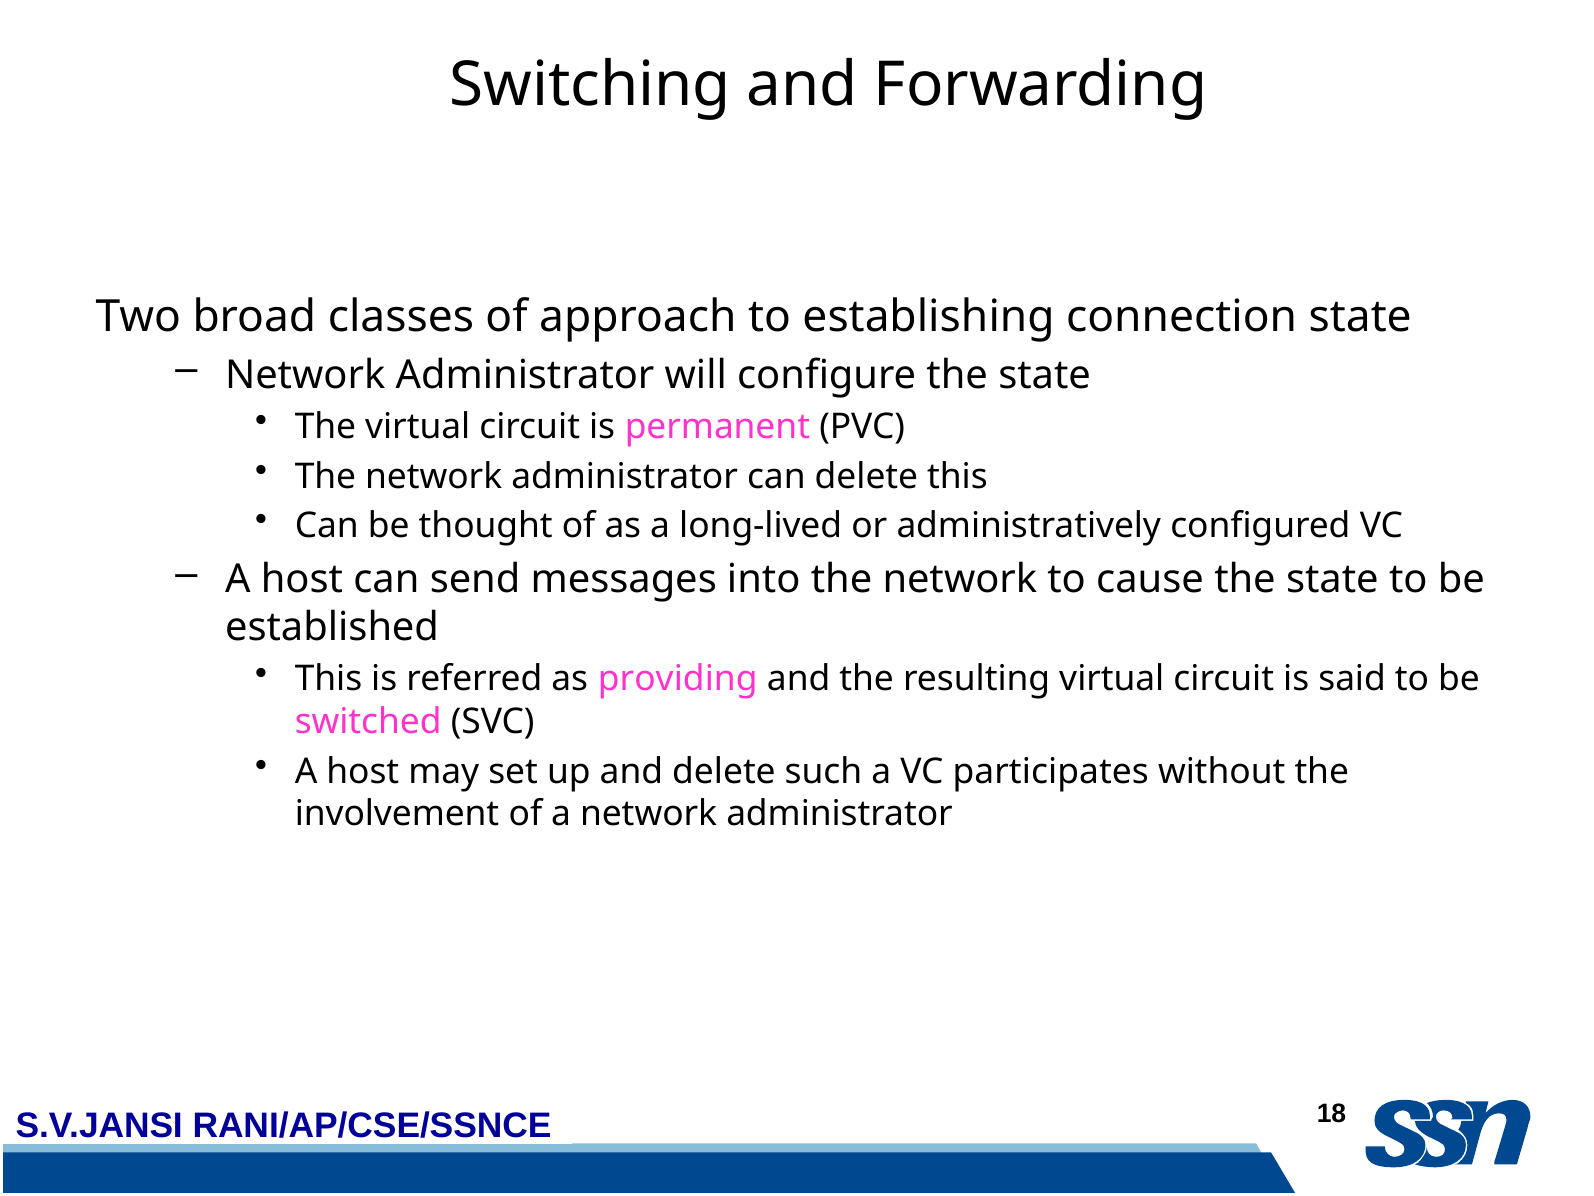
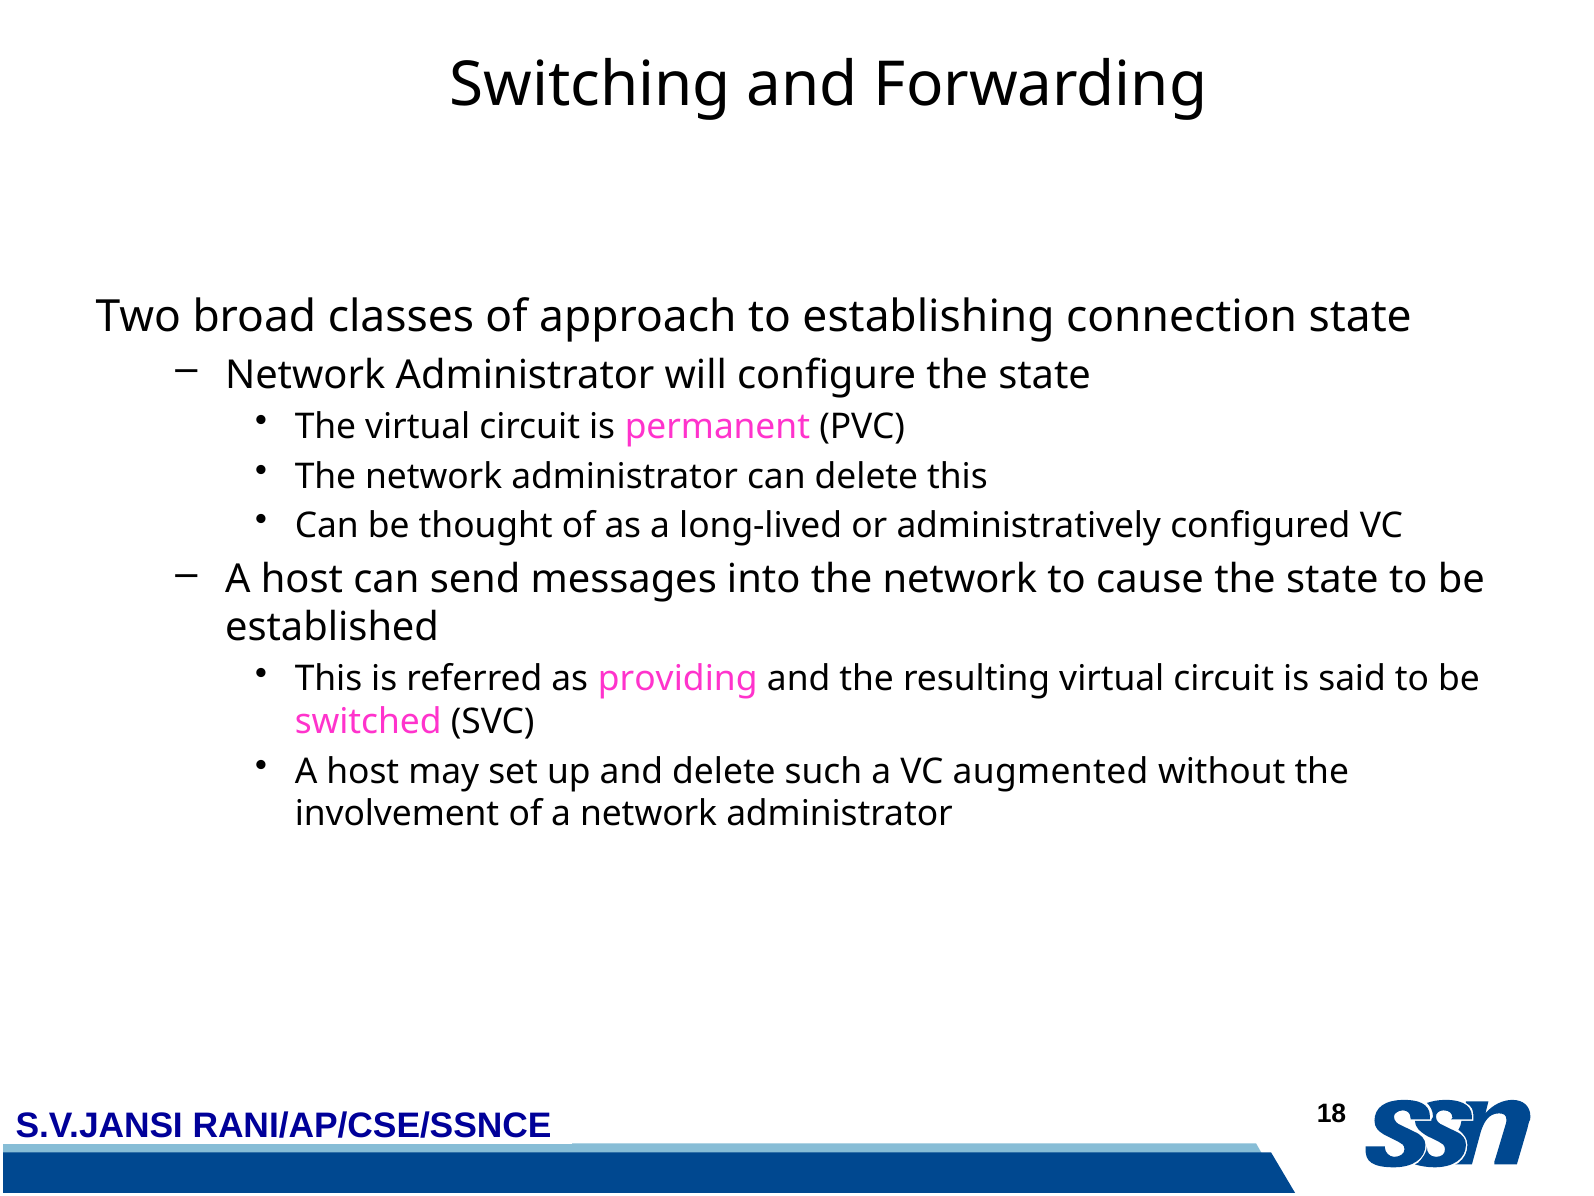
participates: participates -> augmented
